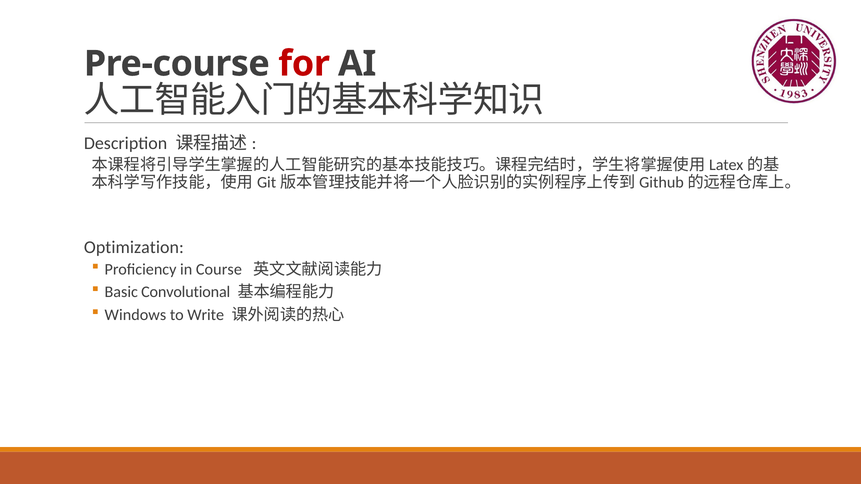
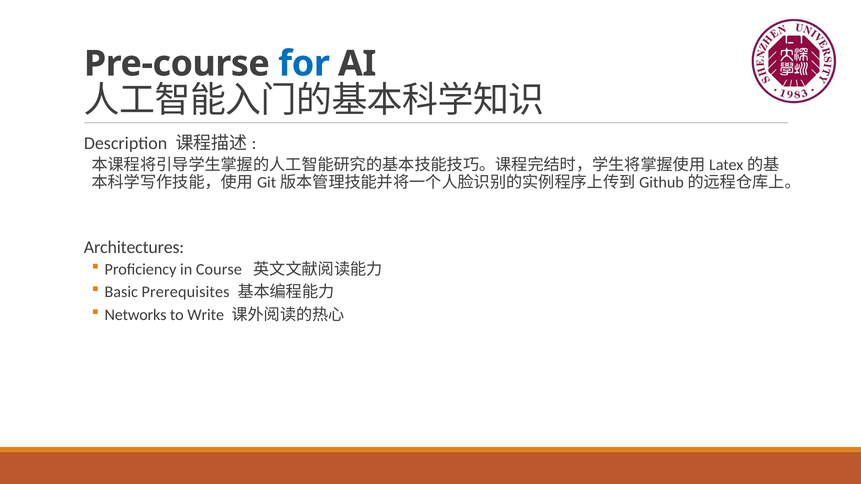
for colour: red -> blue
Optimization: Optimization -> Architectures
Convolutional: Convolutional -> Prerequisites
Windows: Windows -> Networks
